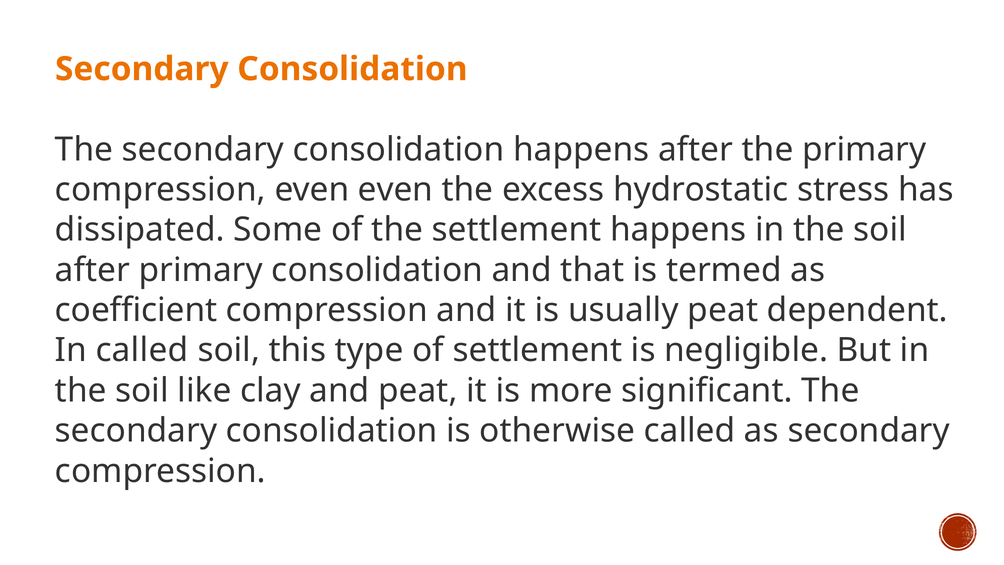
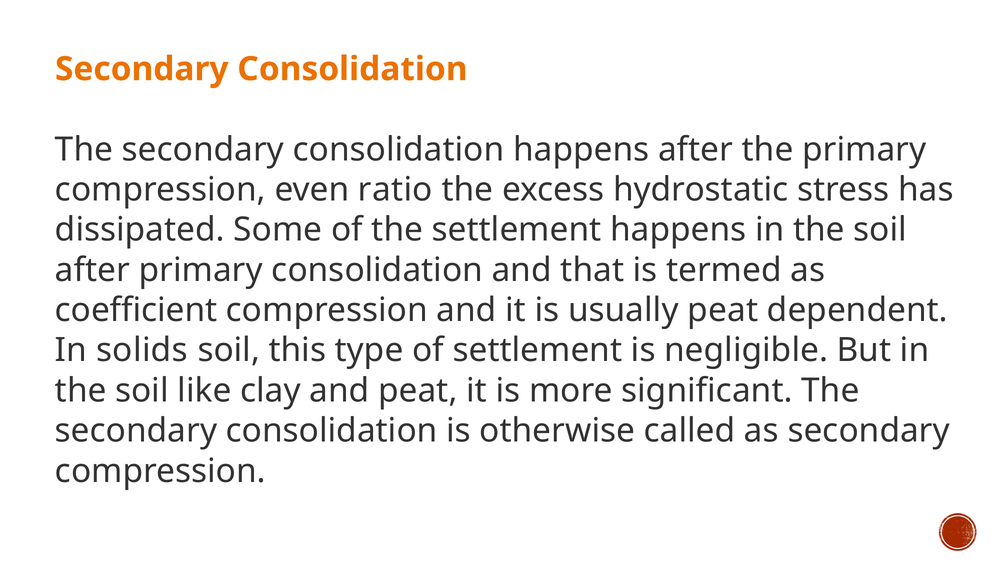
even even: even -> ratio
In called: called -> solids
